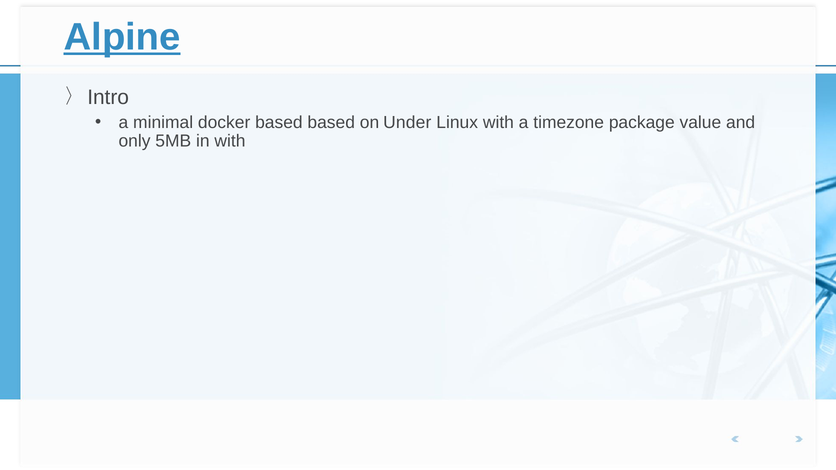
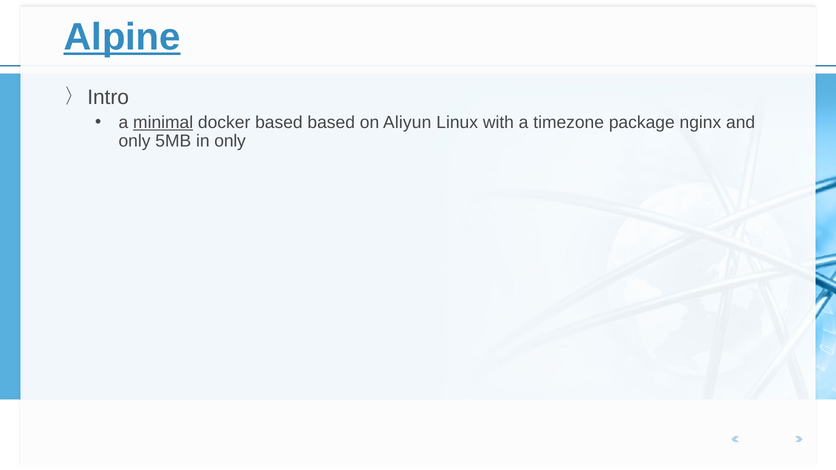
minimal underline: none -> present
Under: Under -> Aliyun
value: value -> nginx
in with: with -> only
